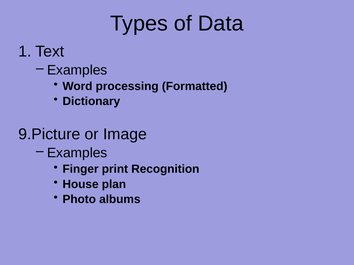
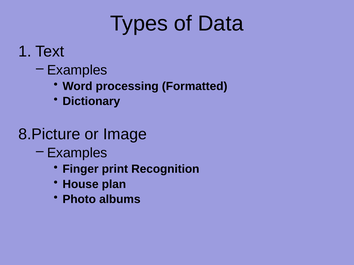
9.Picture: 9.Picture -> 8.Picture
